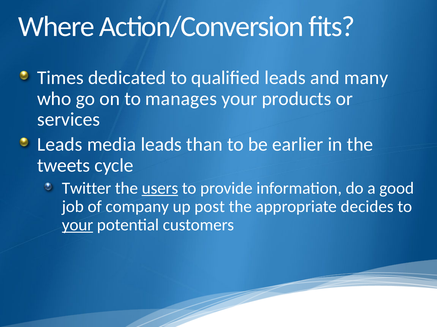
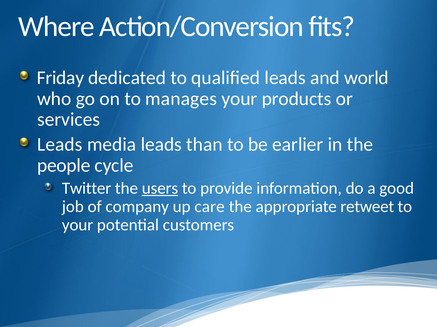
Times: Times -> Friday
many: many -> world
tweets: tweets -> people
post: post -> care
decides: decides -> retweet
your at (78, 226) underline: present -> none
